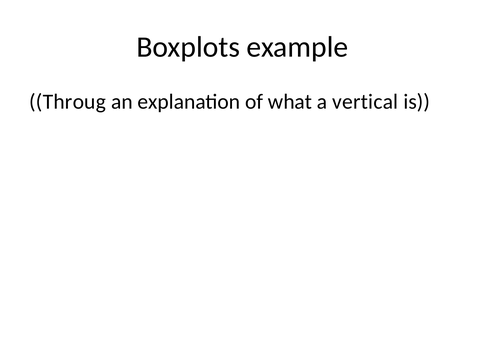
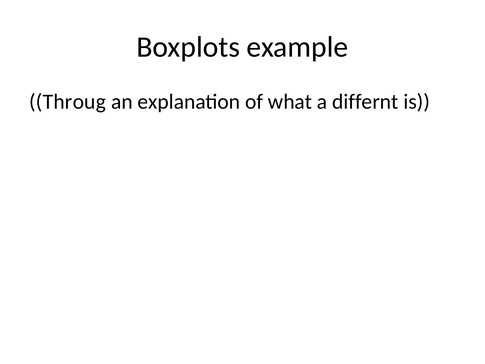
vertical: vertical -> differnt
